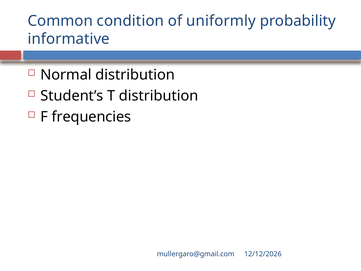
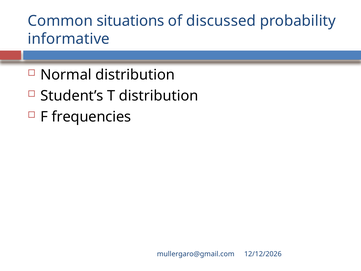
condition: condition -> situations
uniformly: uniformly -> discussed
